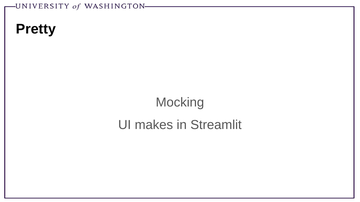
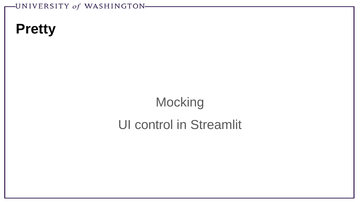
makes: makes -> control
